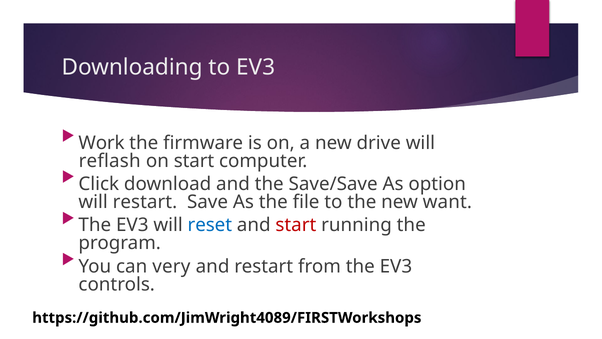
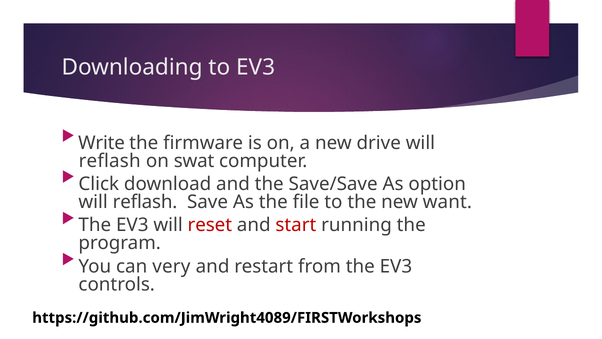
Work: Work -> Write
on start: start -> swat
restart at (145, 202): restart -> reflash
reset colour: blue -> red
